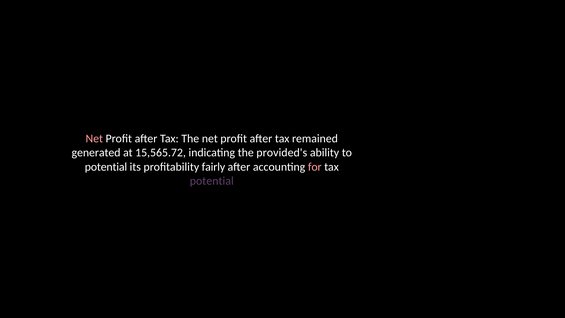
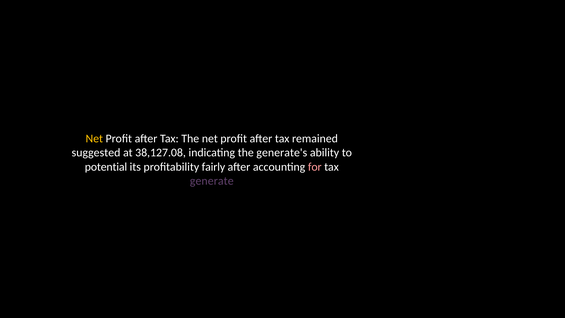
Net at (94, 139) colour: pink -> yellow
generated: generated -> suggested
15,565.72: 15,565.72 -> 38,127.08
provided's: provided's -> generate's
potential at (212, 181): potential -> generate
